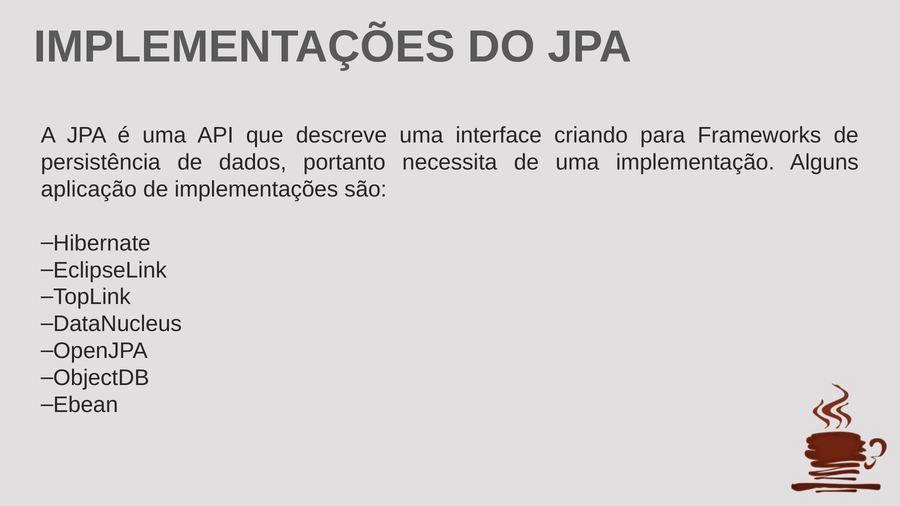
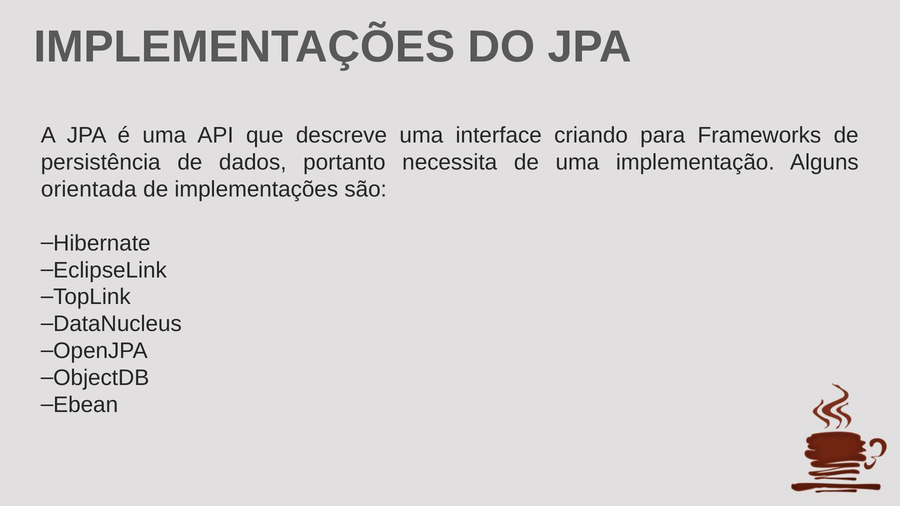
aplicação: aplicação -> orientada
